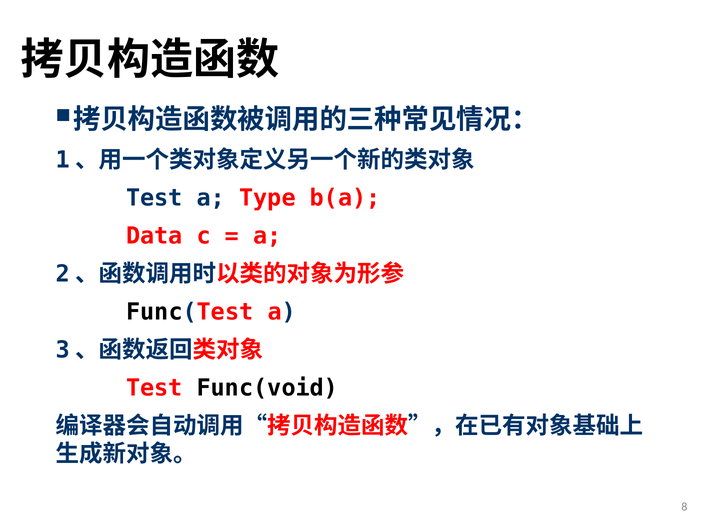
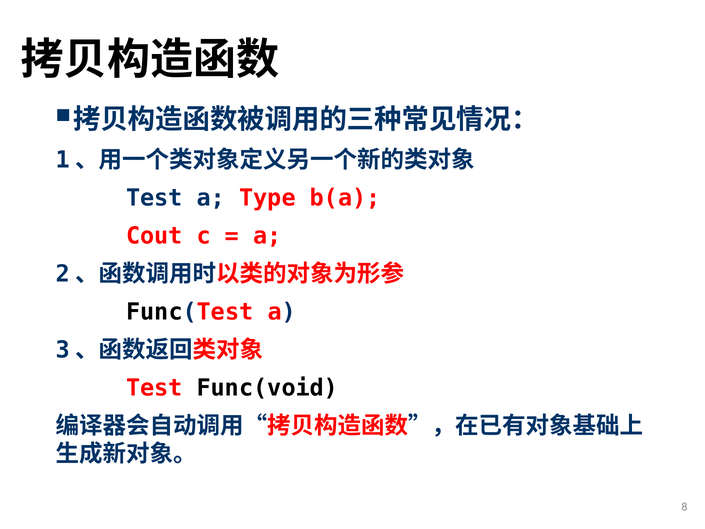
Data: Data -> Cout
